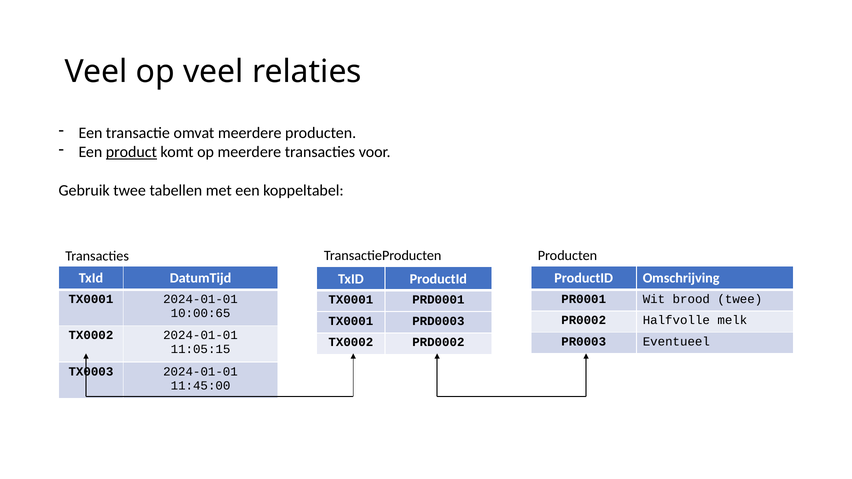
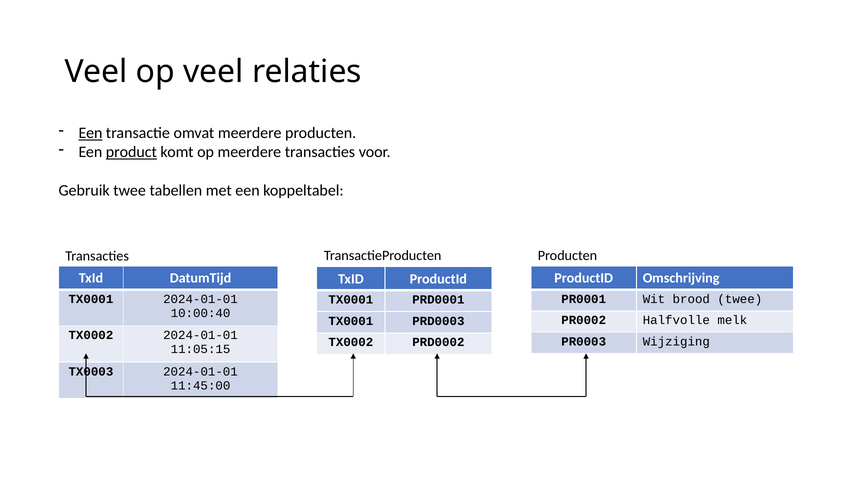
Een at (90, 133) underline: none -> present
10:00:65: 10:00:65 -> 10:00:40
Eventueel: Eventueel -> Wijziging
